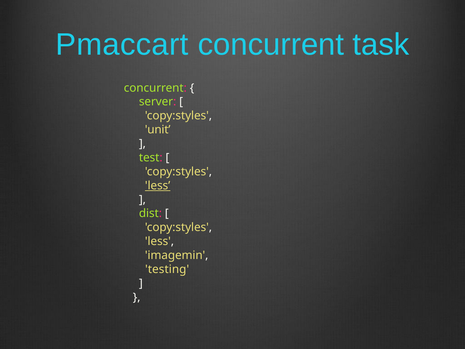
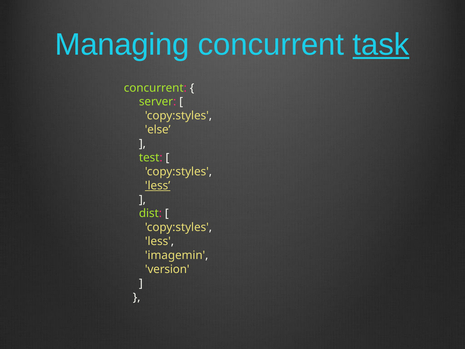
Pmaccart: Pmaccart -> Managing
task underline: none -> present
unit: unit -> else
testing: testing -> version
